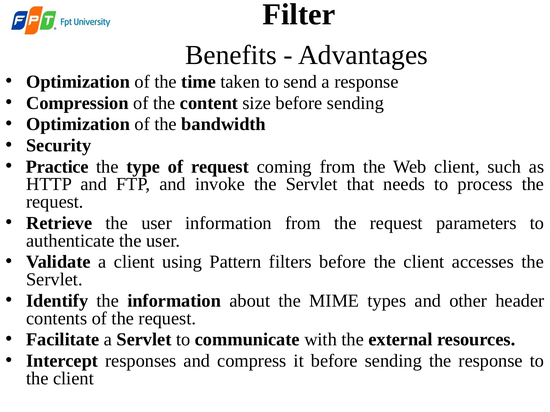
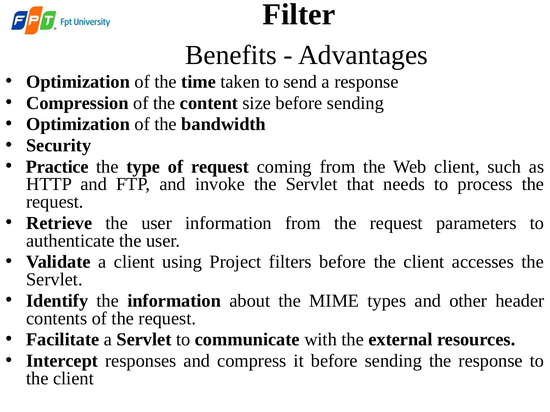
Pattern: Pattern -> Project
